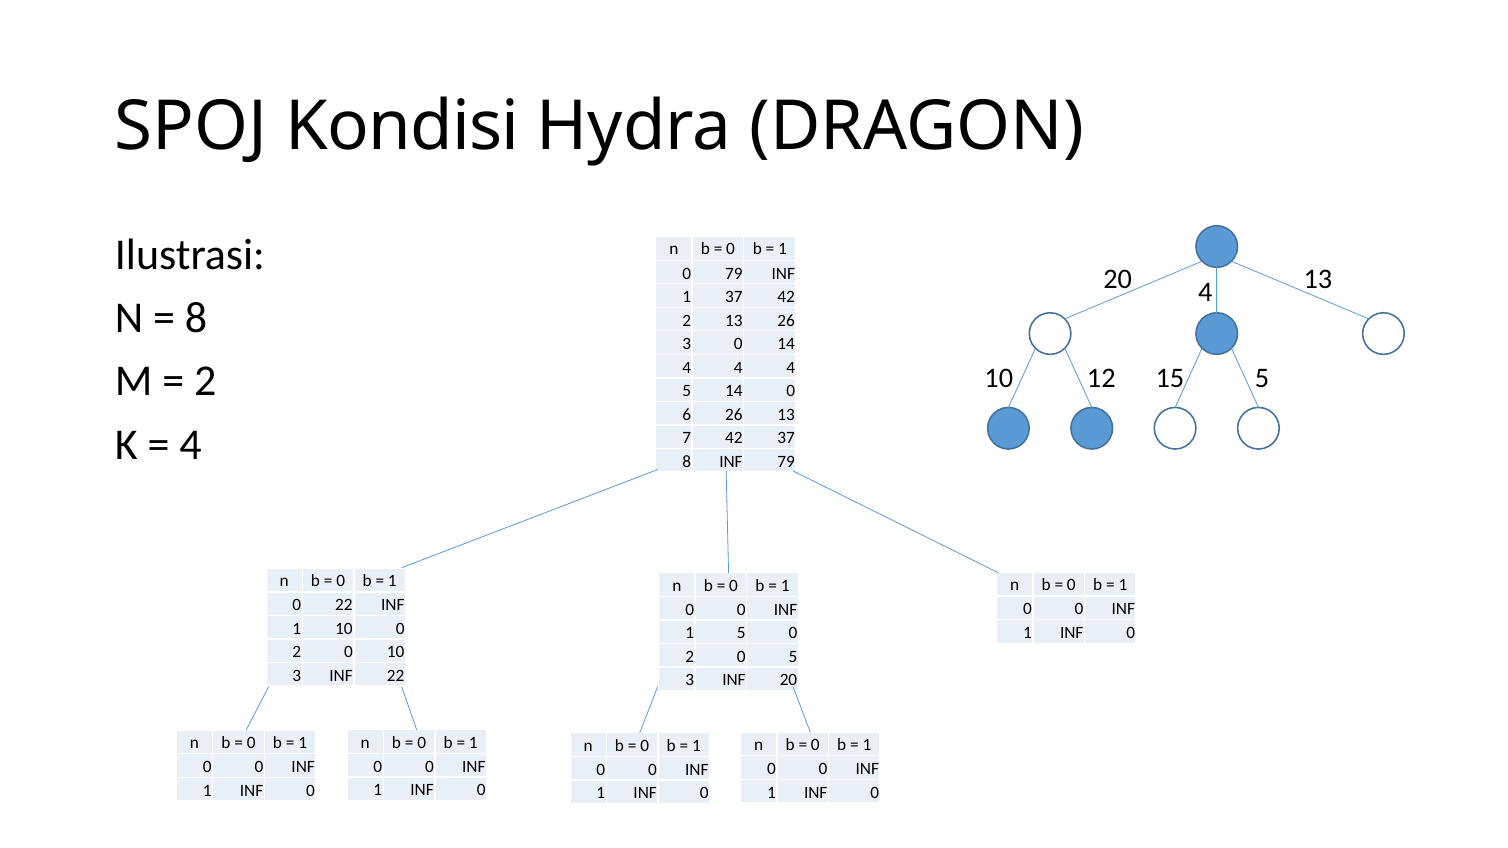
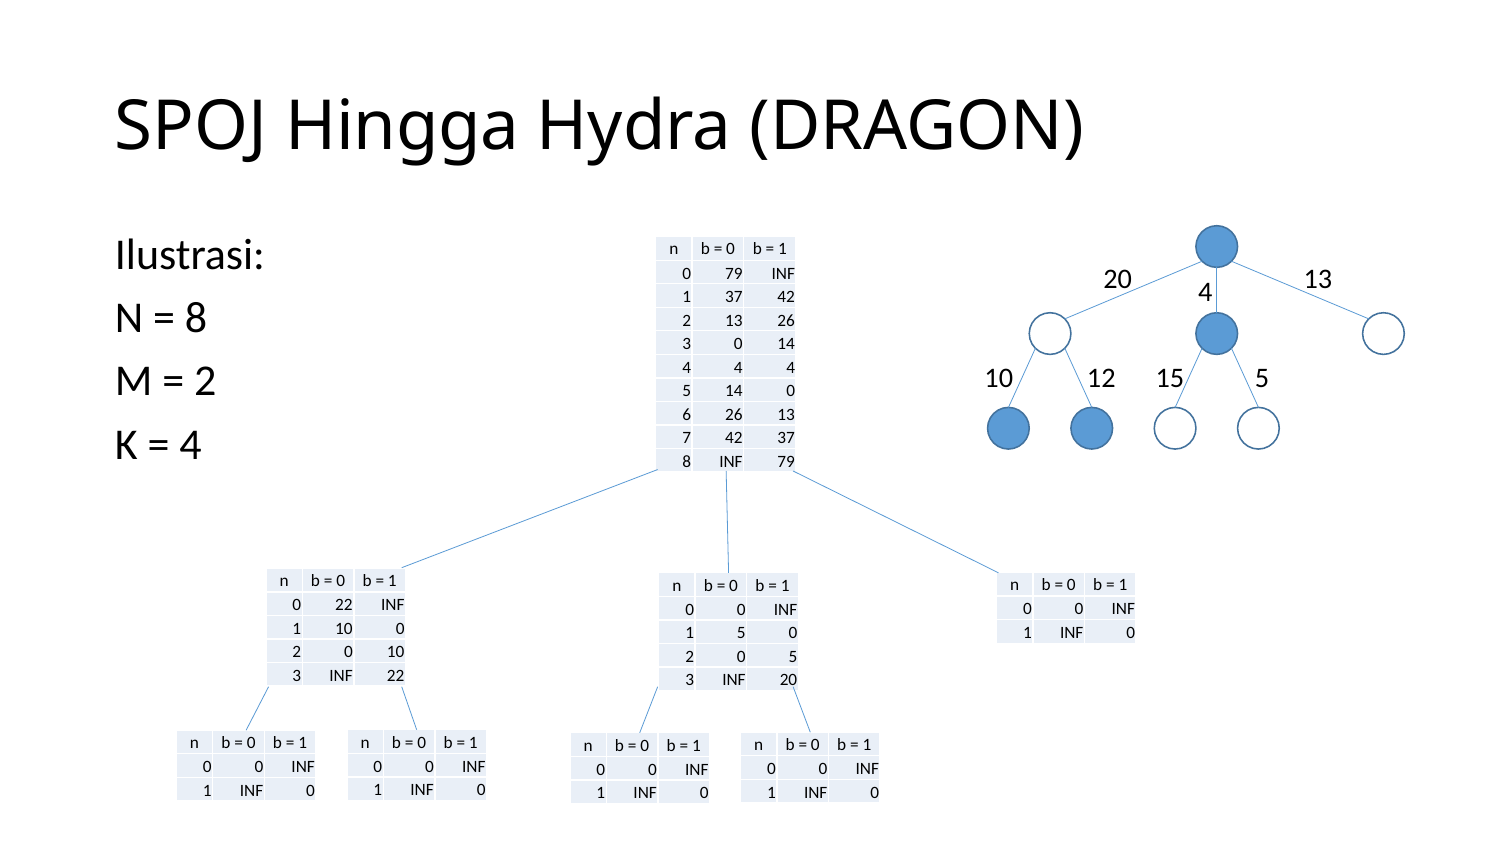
Kondisi: Kondisi -> Hingga
